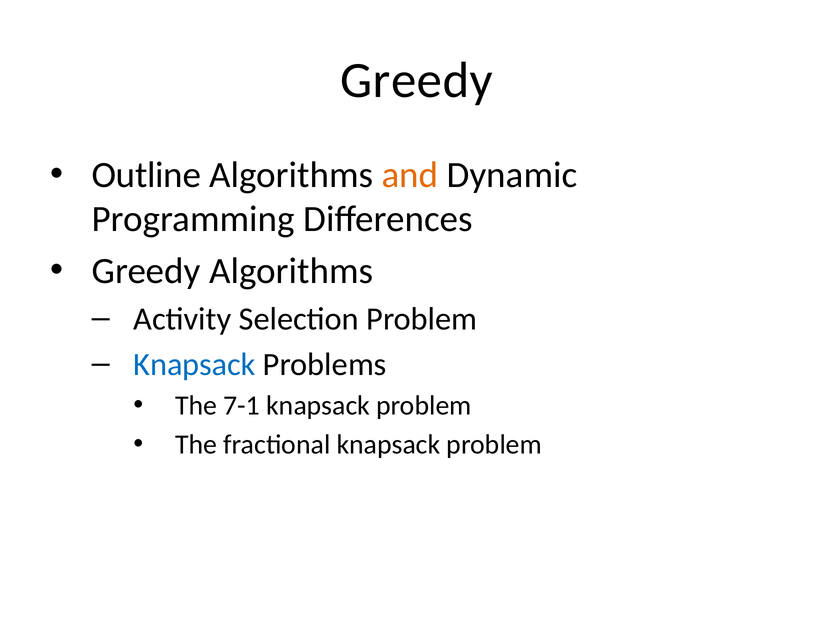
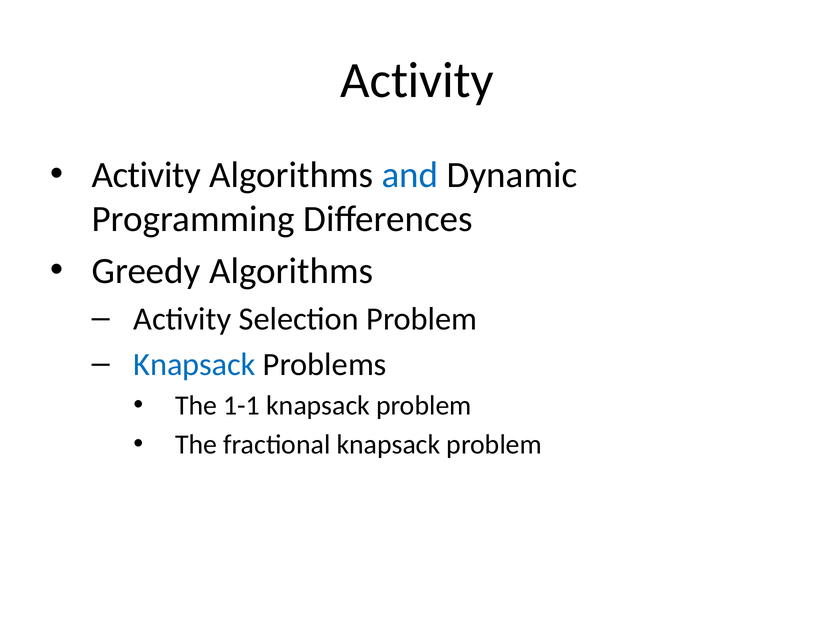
Greedy at (417, 81): Greedy -> Activity
Outline at (146, 175): Outline -> Activity
and colour: orange -> blue
7-1: 7-1 -> 1-1
